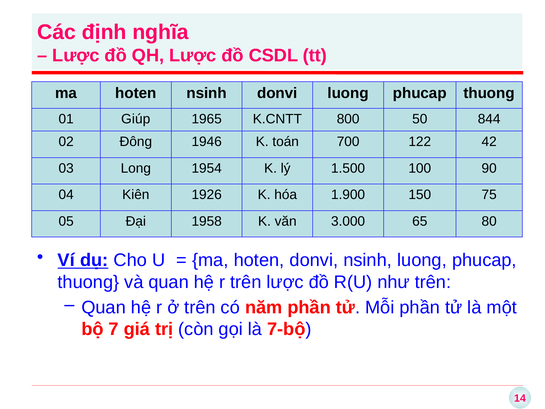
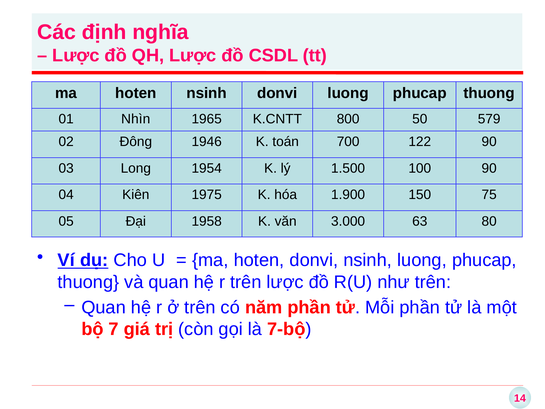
Giúp: Giúp -> Nhìn
844: 844 -> 579
122 42: 42 -> 90
1926: 1926 -> 1975
65: 65 -> 63
